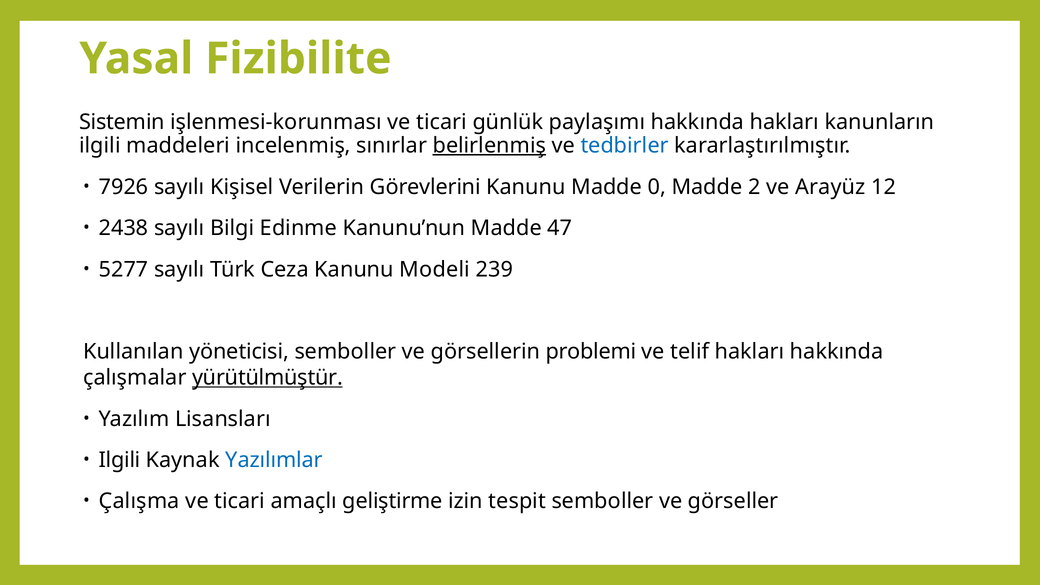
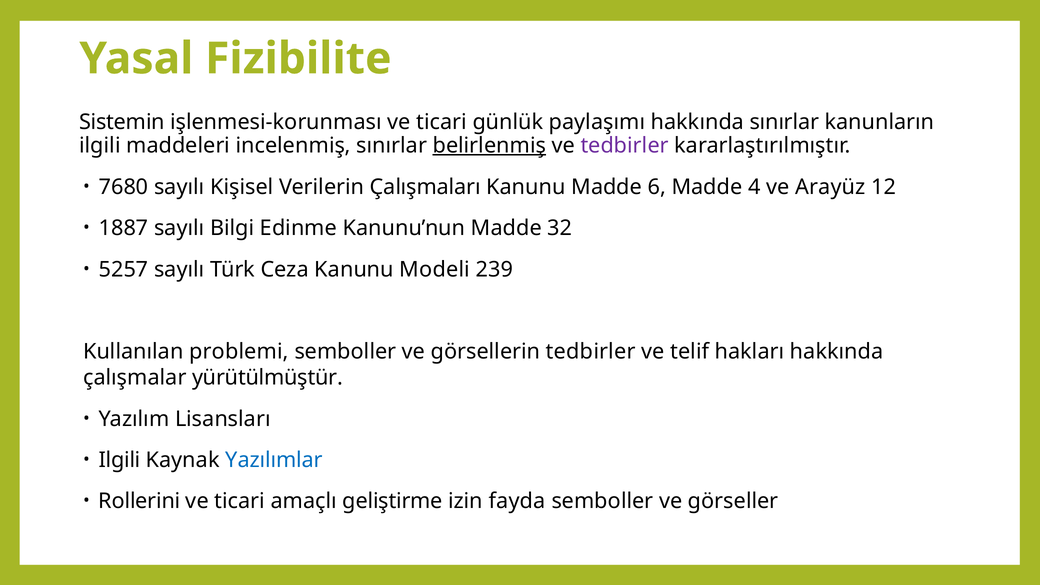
hakkında hakları: hakları -> sınırlar
tedbirler at (625, 145) colour: blue -> purple
7926: 7926 -> 7680
Görevlerini: Görevlerini -> Çalışmaları
0: 0 -> 6
2: 2 -> 4
2438: 2438 -> 1887
47: 47 -> 32
5277: 5277 -> 5257
yöneticisi: yöneticisi -> problemi
görsellerin problemi: problemi -> tedbirler
yürütülmüştür underline: present -> none
Çalışma: Çalışma -> Rollerini
tespit: tespit -> fayda
